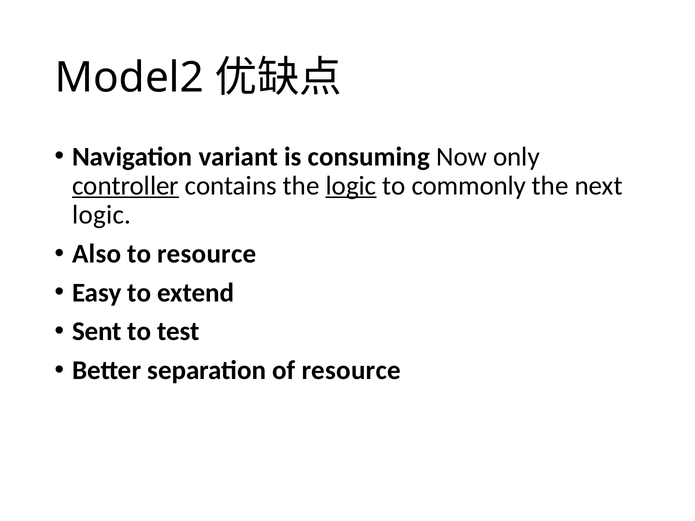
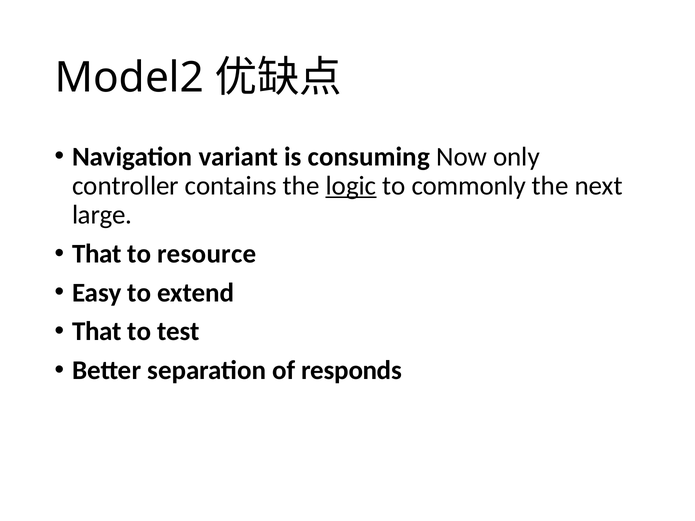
controller underline: present -> none
logic at (102, 215): logic -> large
Also at (97, 254): Also -> That
Sent at (97, 332): Sent -> That
of resource: resource -> responds
